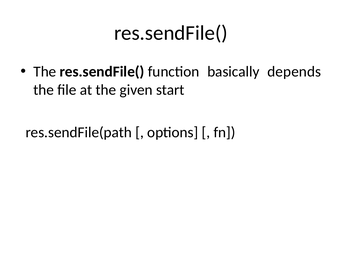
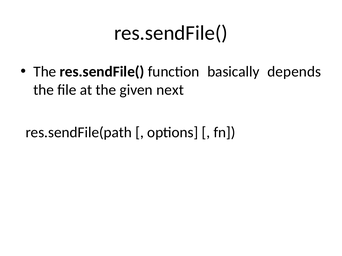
start: start -> next
